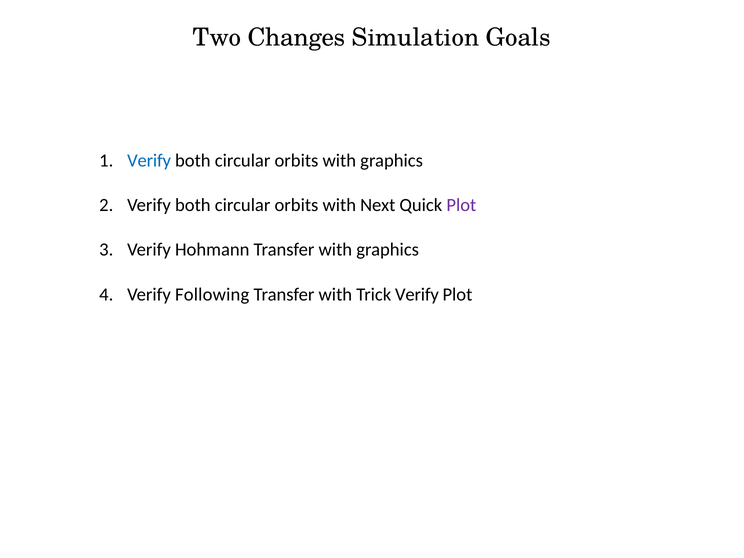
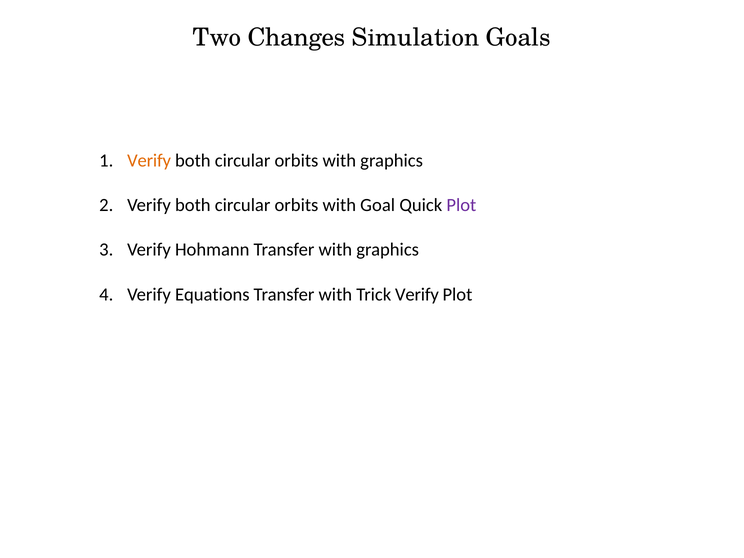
Verify at (149, 161) colour: blue -> orange
Next: Next -> Goal
Following: Following -> Equations
